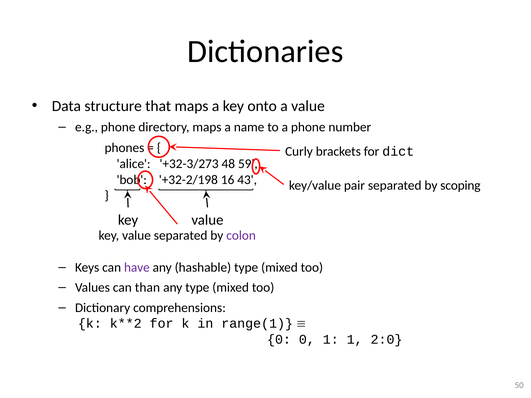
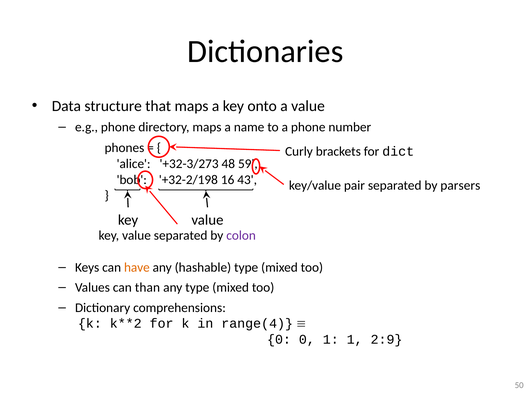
scoping: scoping -> parsers
have colour: purple -> orange
range(1: range(1 -> range(4
2:0: 2:0 -> 2:9
